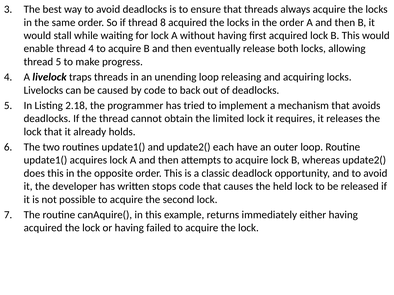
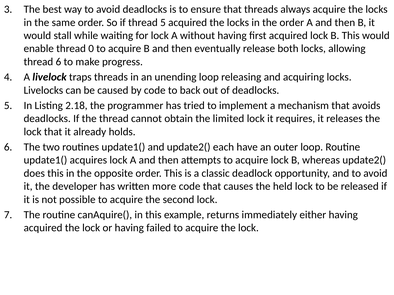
thread 8: 8 -> 5
thread 4: 4 -> 0
thread 5: 5 -> 6
stops: stops -> more
